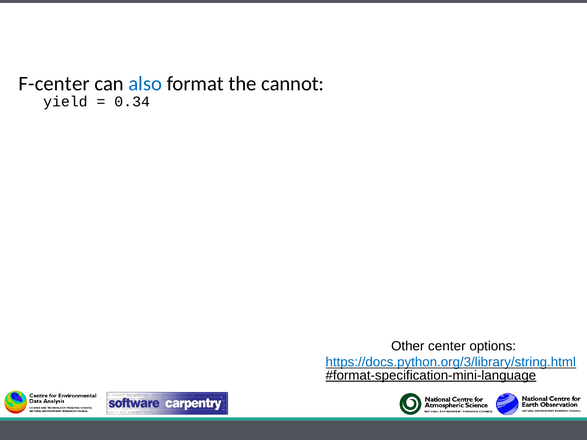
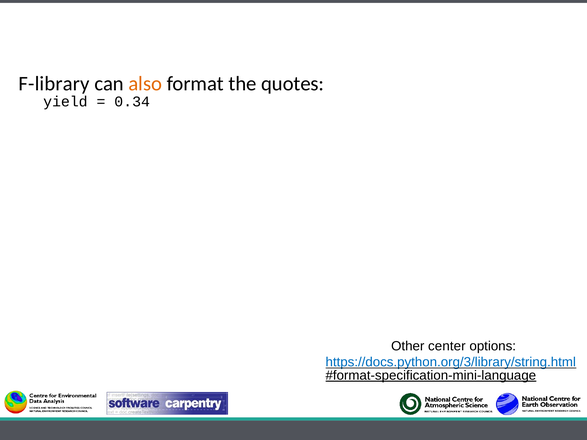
F-center: F-center -> F-library
also colour: blue -> orange
cannot: cannot -> quotes
